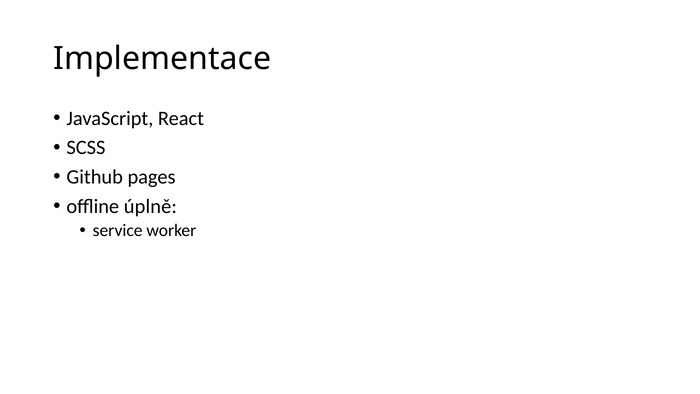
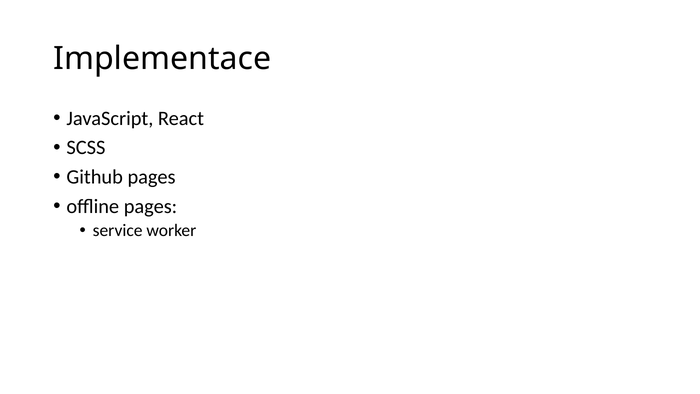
offline úplně: úplně -> pages
